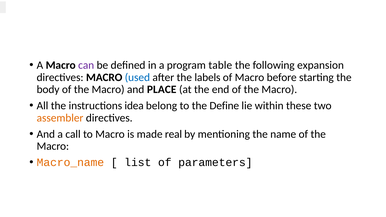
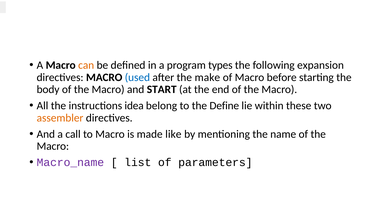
can colour: purple -> orange
table: table -> types
labels: labels -> make
PLACE: PLACE -> START
real: real -> like
Macro_name colour: orange -> purple
